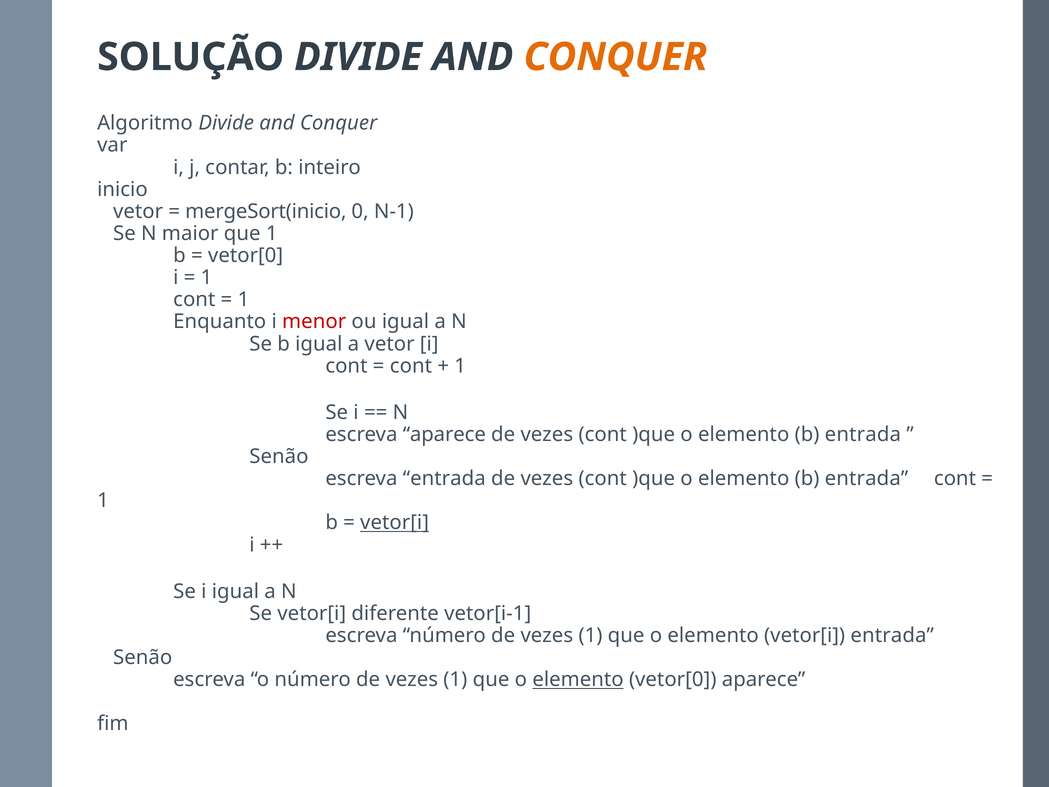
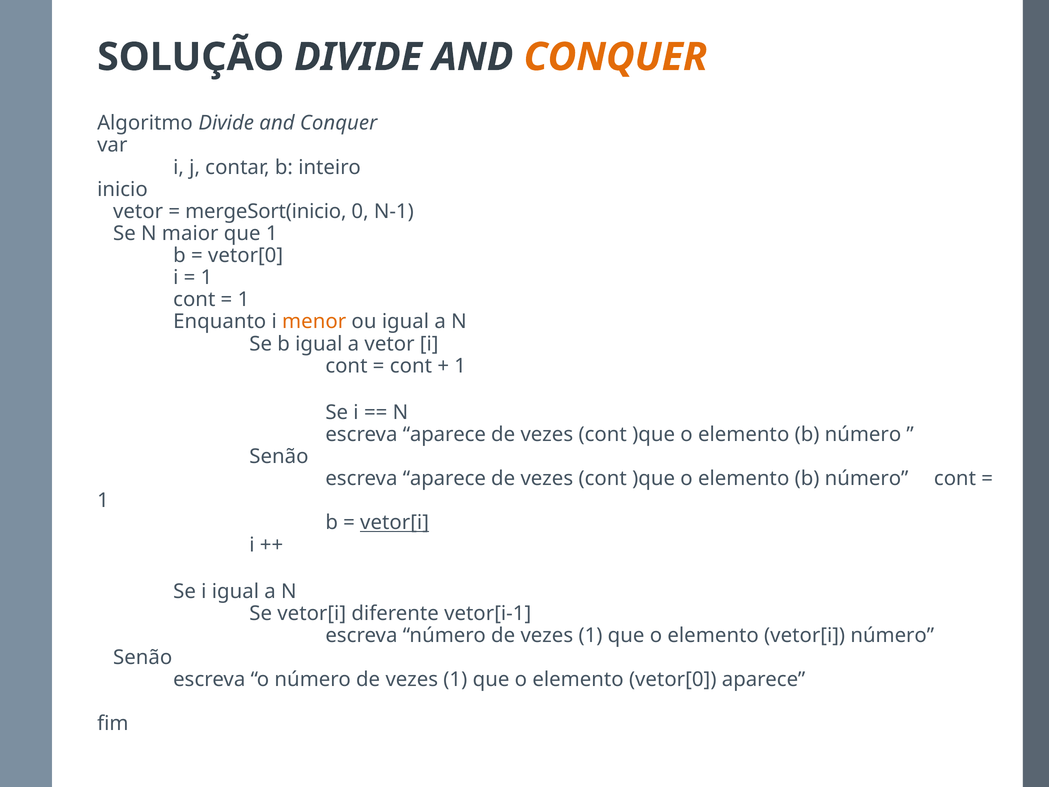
menor colour: red -> orange
entrada at (863, 434): entrada -> número
entrada at (444, 478): entrada -> aparece
entrada at (867, 478): entrada -> número
vetor[i entrada: entrada -> número
elemento at (578, 679) underline: present -> none
